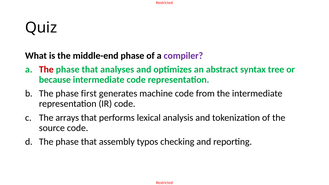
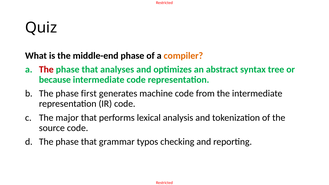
compiler colour: purple -> orange
arrays: arrays -> major
assembly: assembly -> grammar
